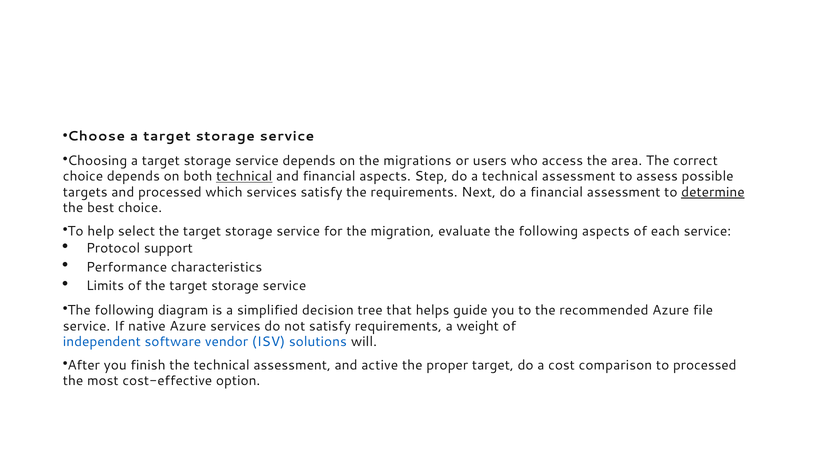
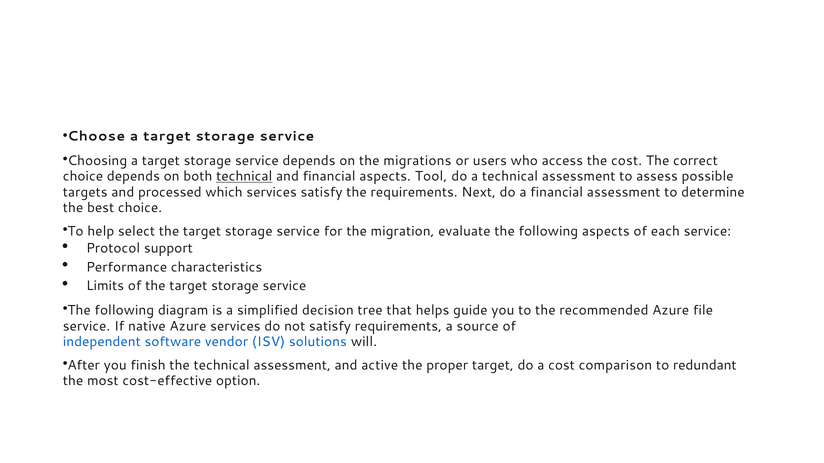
the area: area -> cost
Step: Step -> Tool
determine underline: present -> none
weight: weight -> source
to processed: processed -> redundant
